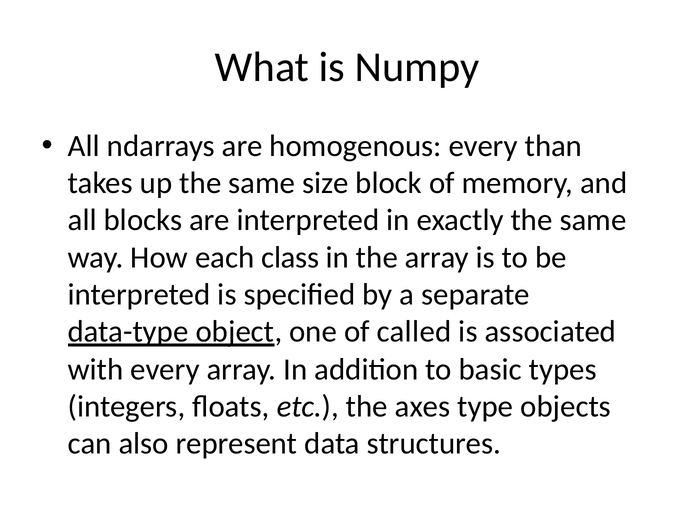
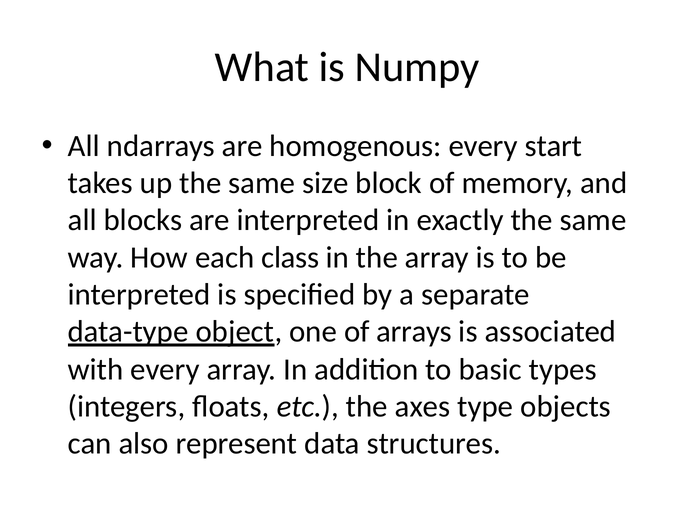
than: than -> start
called: called -> arrays
